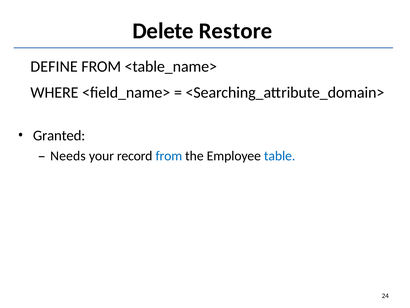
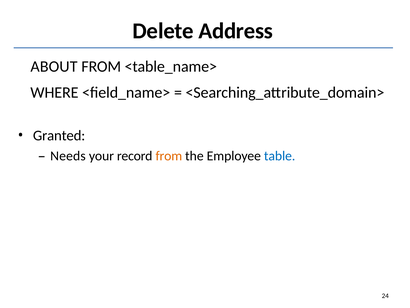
Restore: Restore -> Address
DEFINE: DEFINE -> ABOUT
from at (169, 156) colour: blue -> orange
